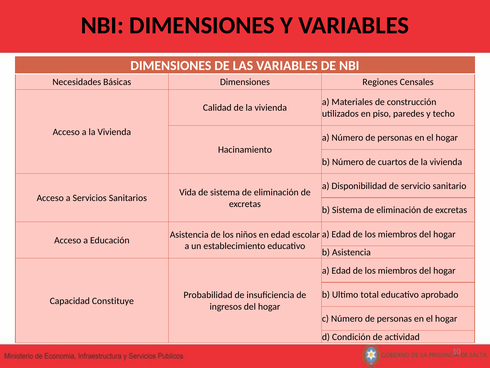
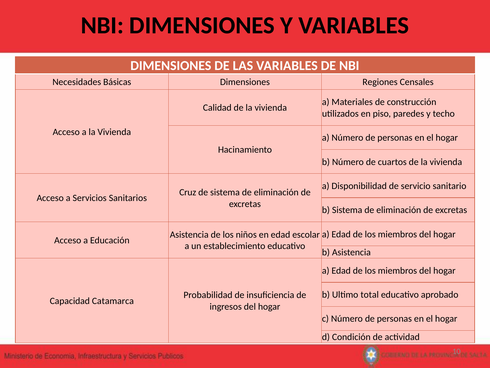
Vida: Vida -> Cruz
Constituye: Constituye -> Catamarca
